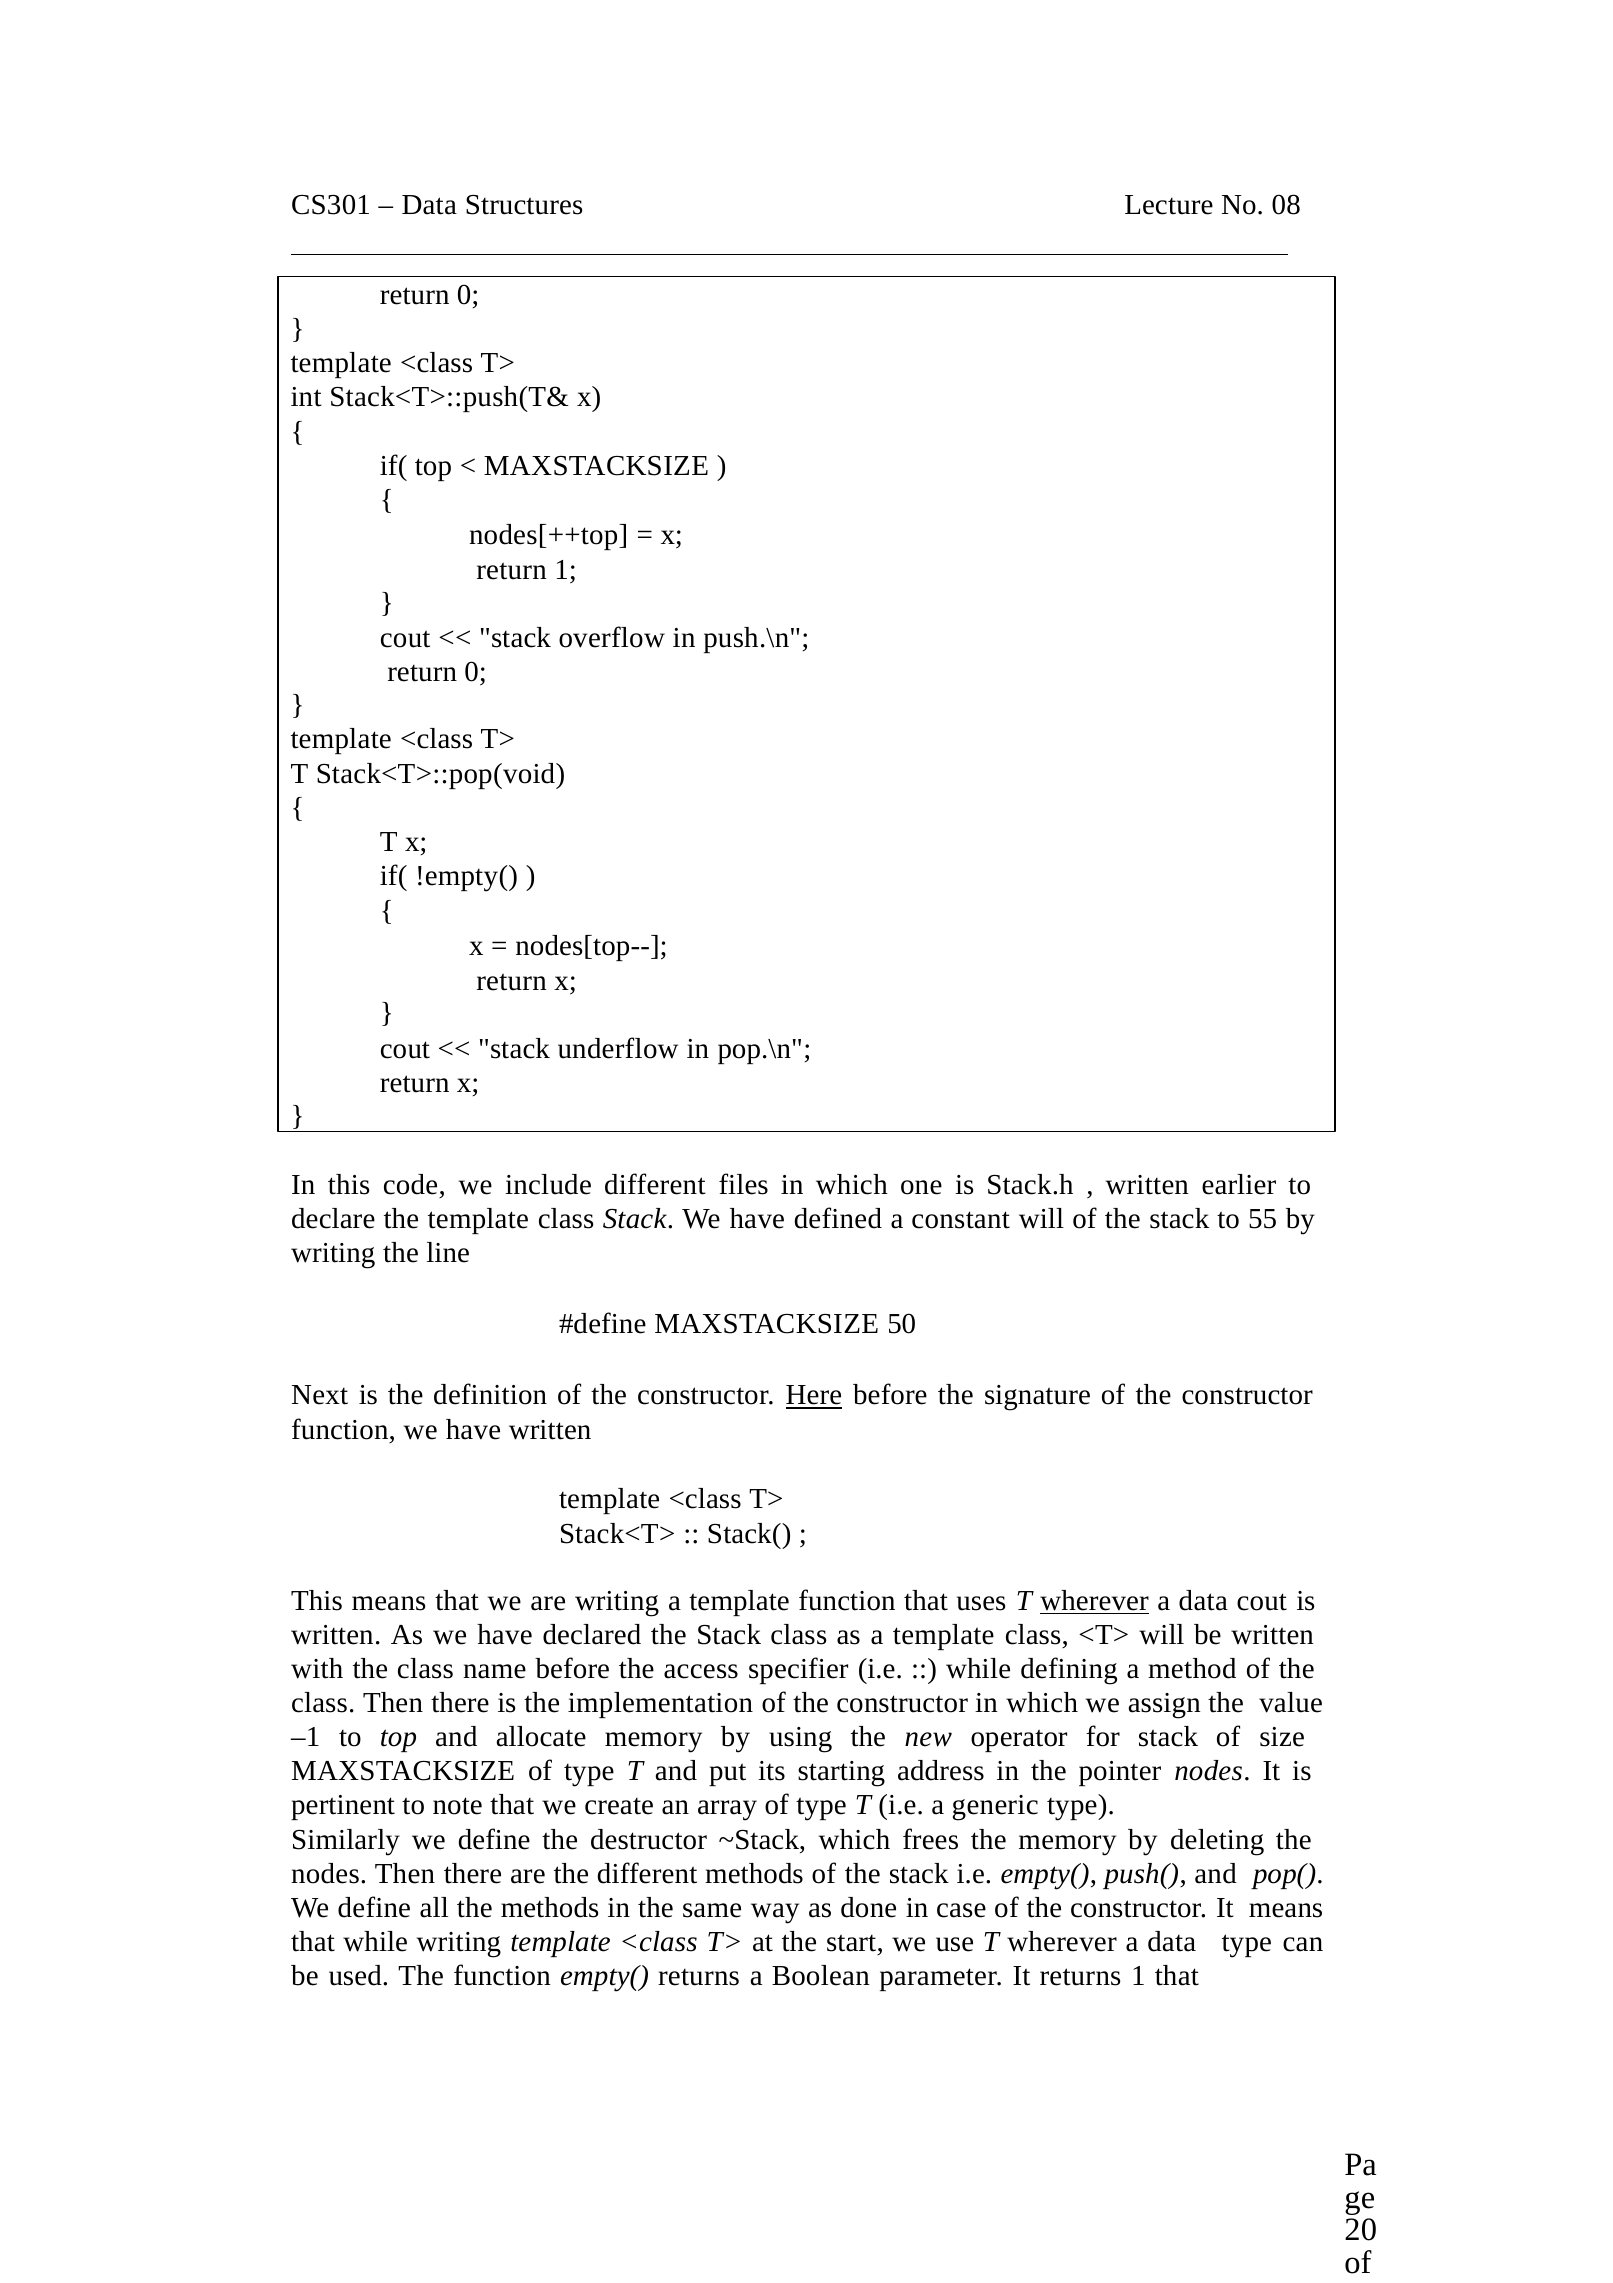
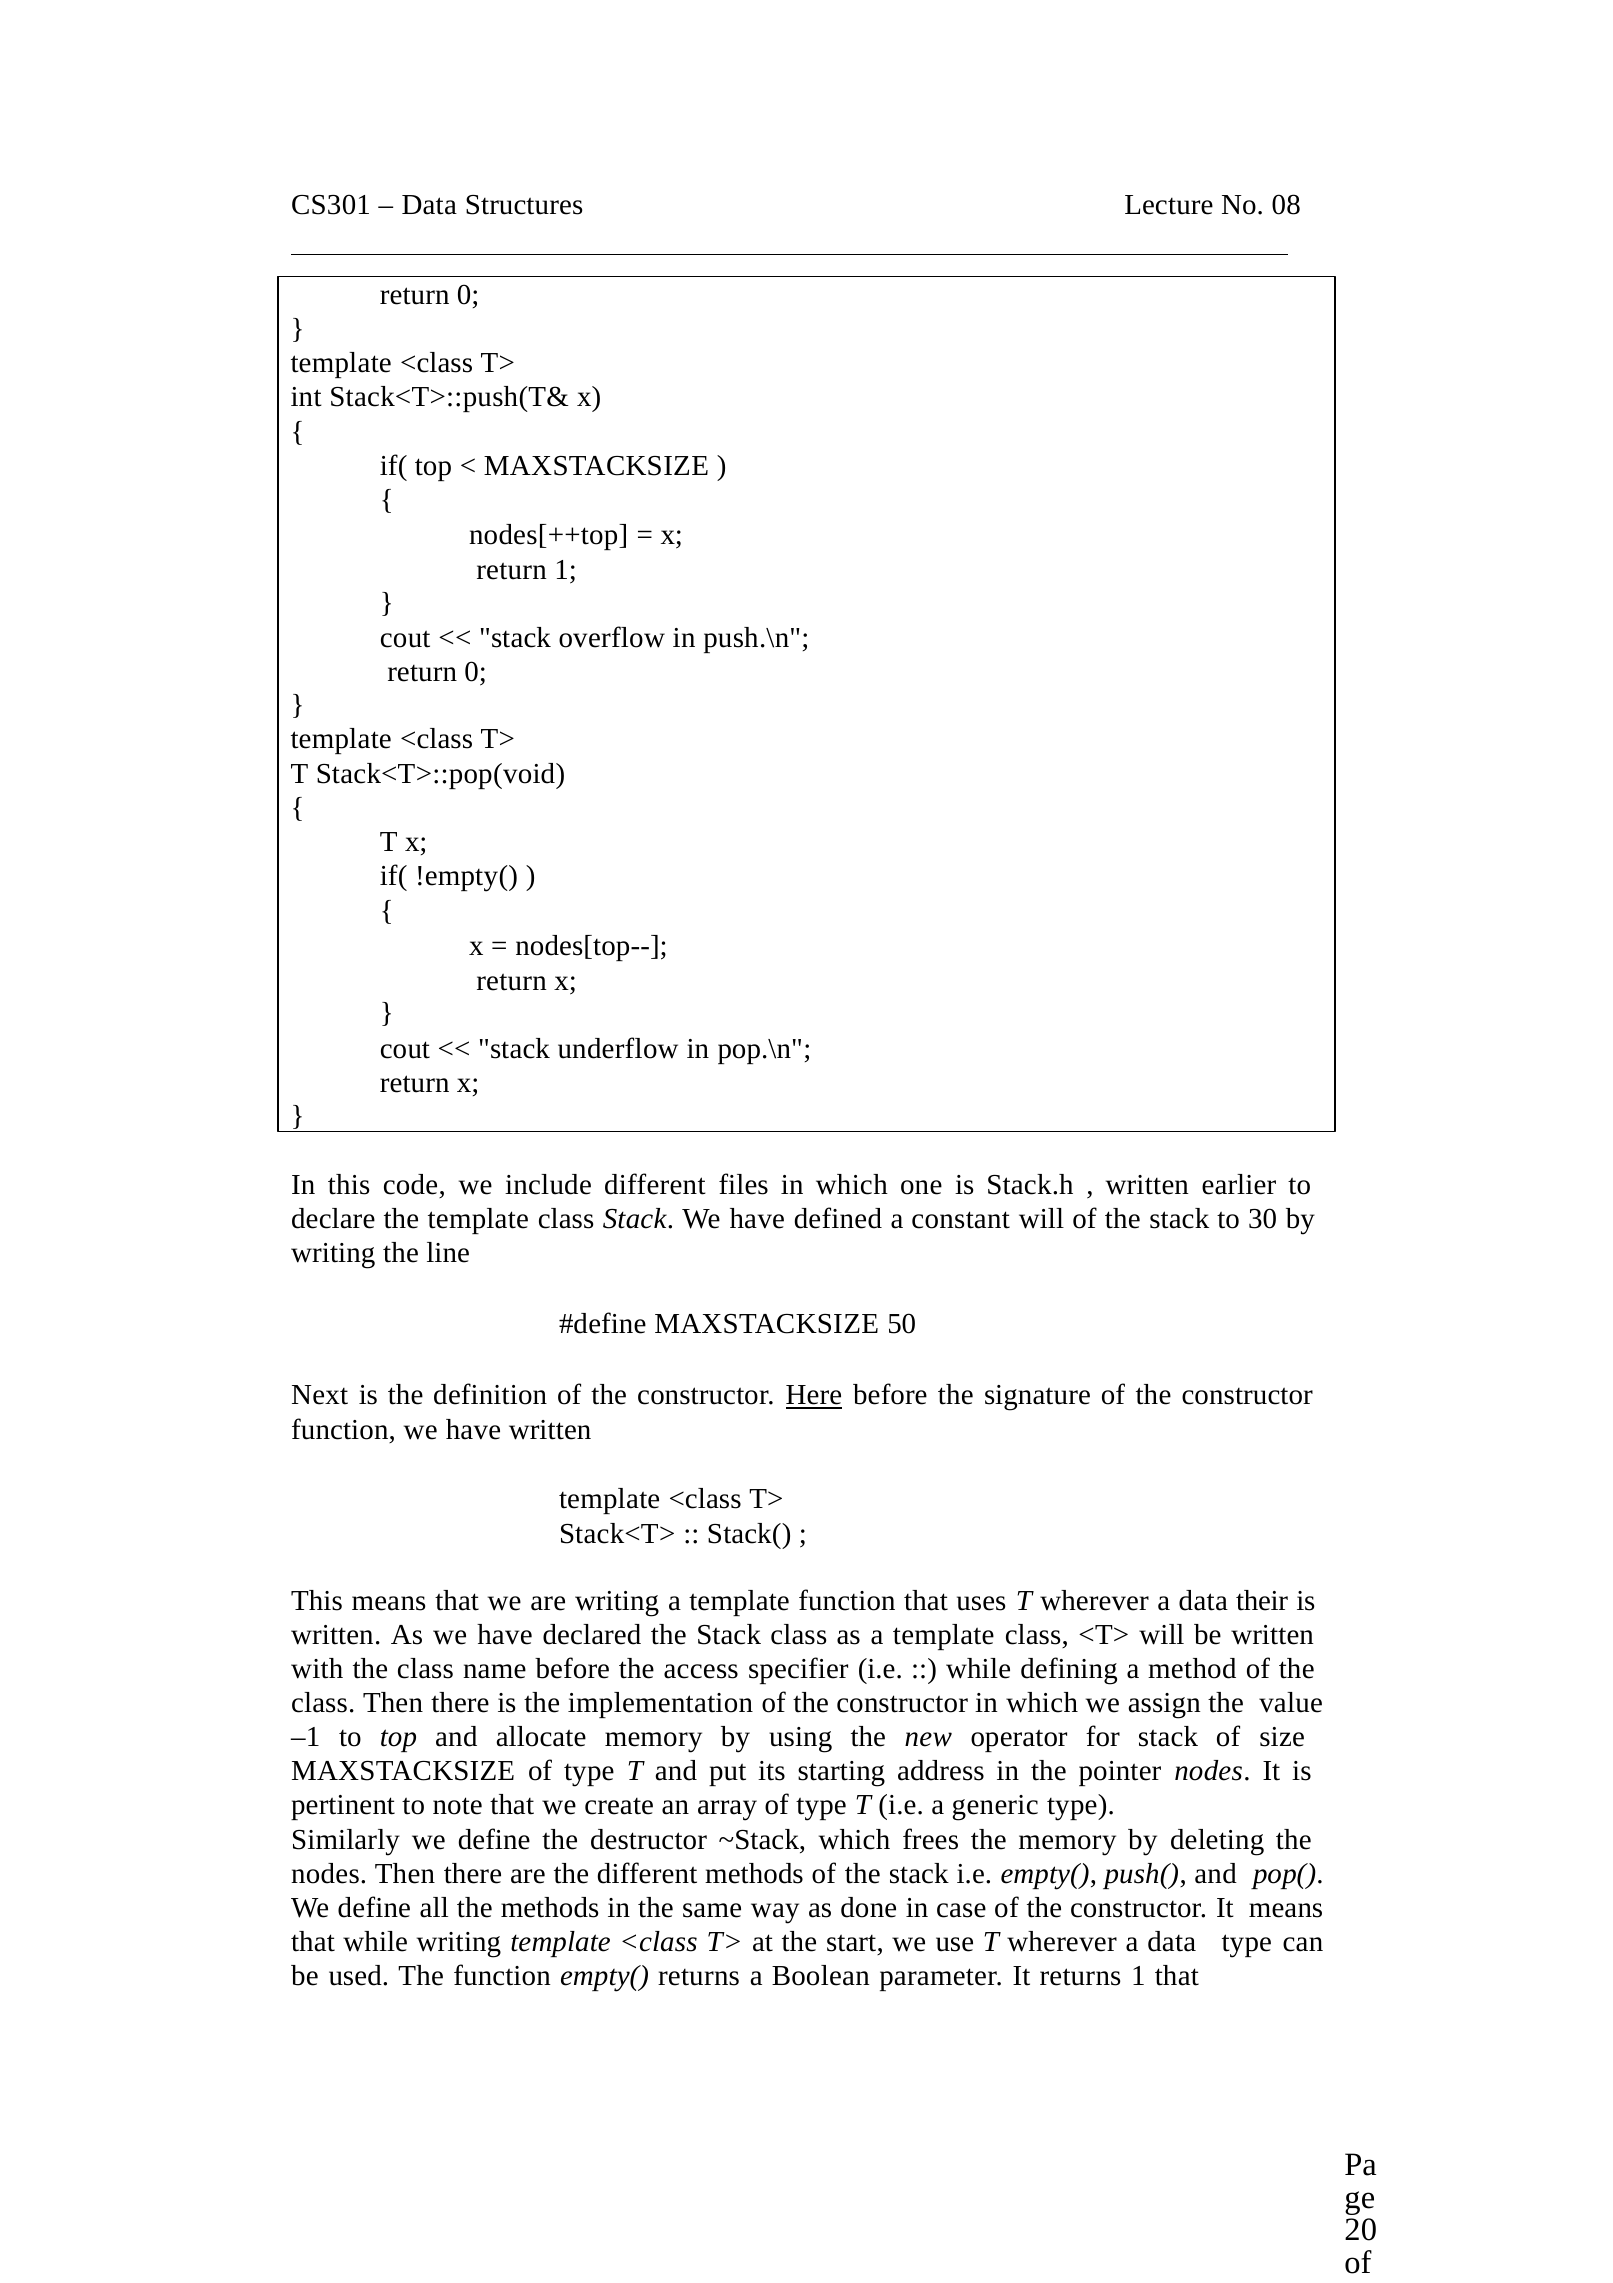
55: 55 -> 30
wherever at (1095, 1601) underline: present -> none
data cout: cout -> their
